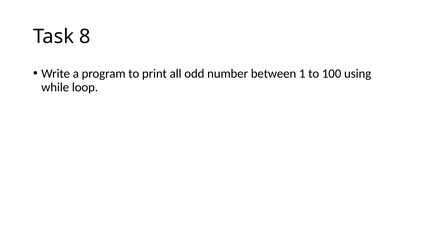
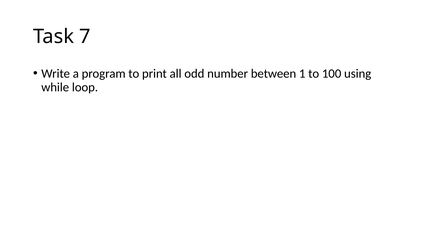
8: 8 -> 7
